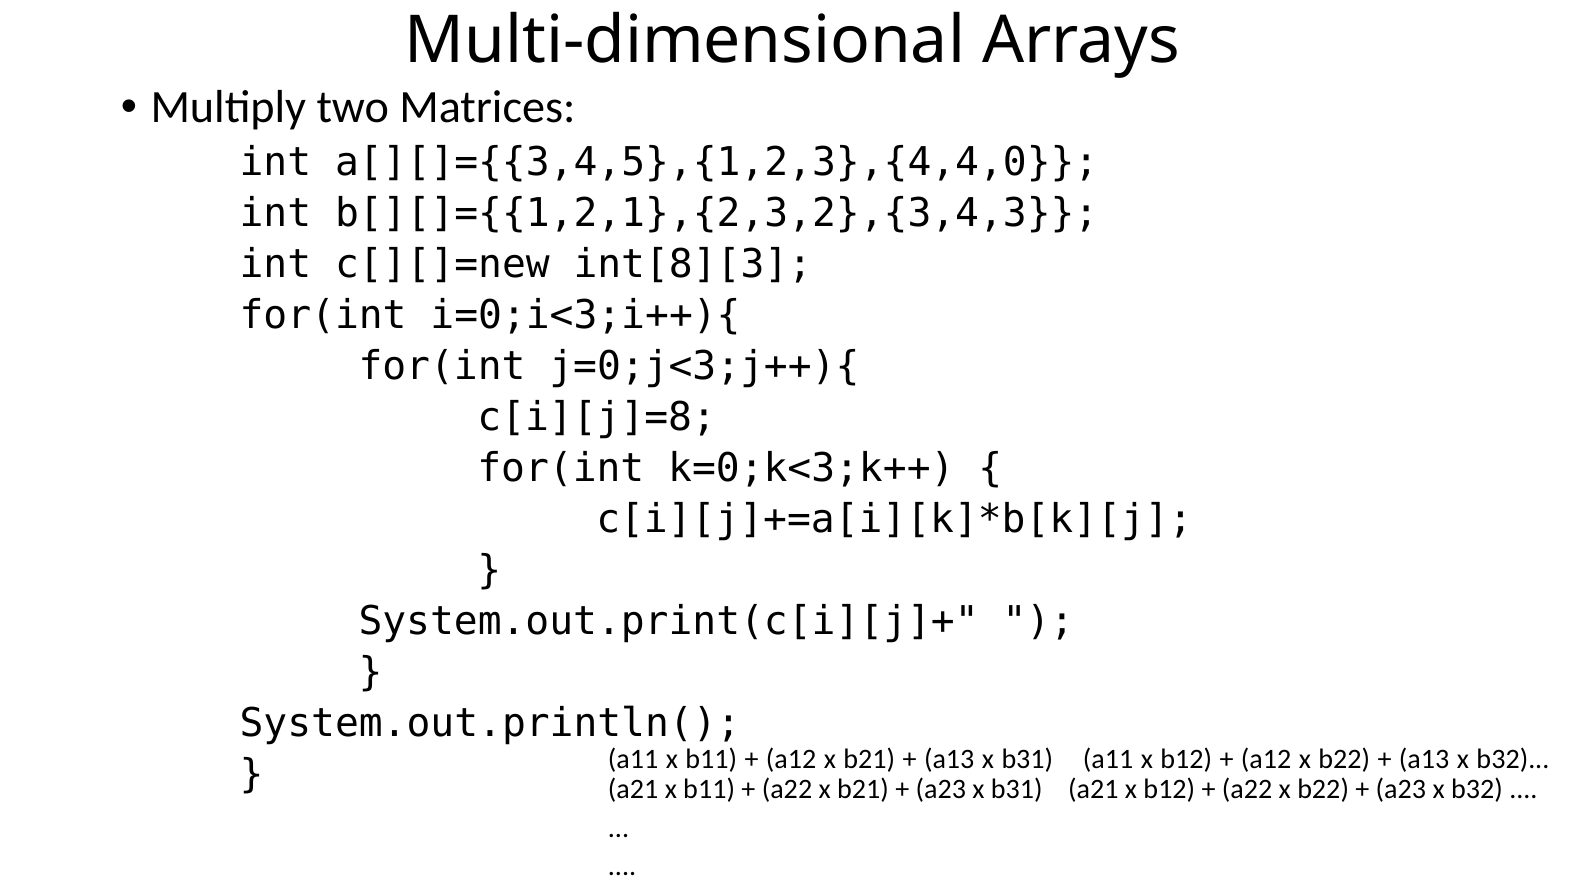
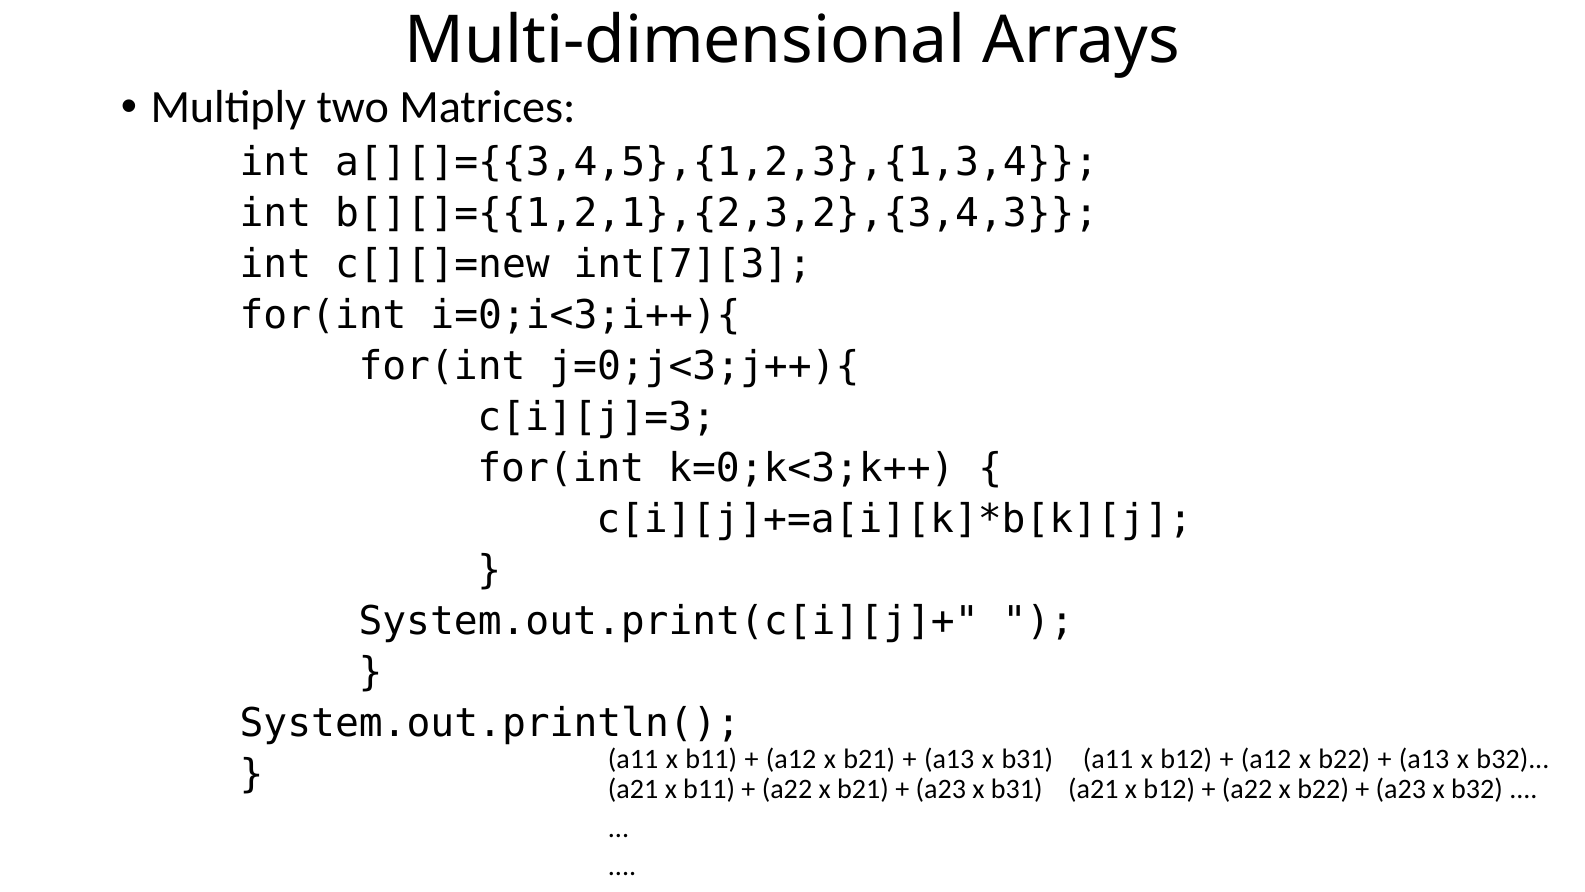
a[][]={{3,4,5},{1,2,3},{4,4,0: a[][]={{3,4,5},{1,2,3},{4,4,0 -> a[][]={{3,4,5},{1,2,3},{1,3,4
int[8][3: int[8][3 -> int[7][3
c[i][j]=8: c[i][j]=8 -> c[i][j]=3
